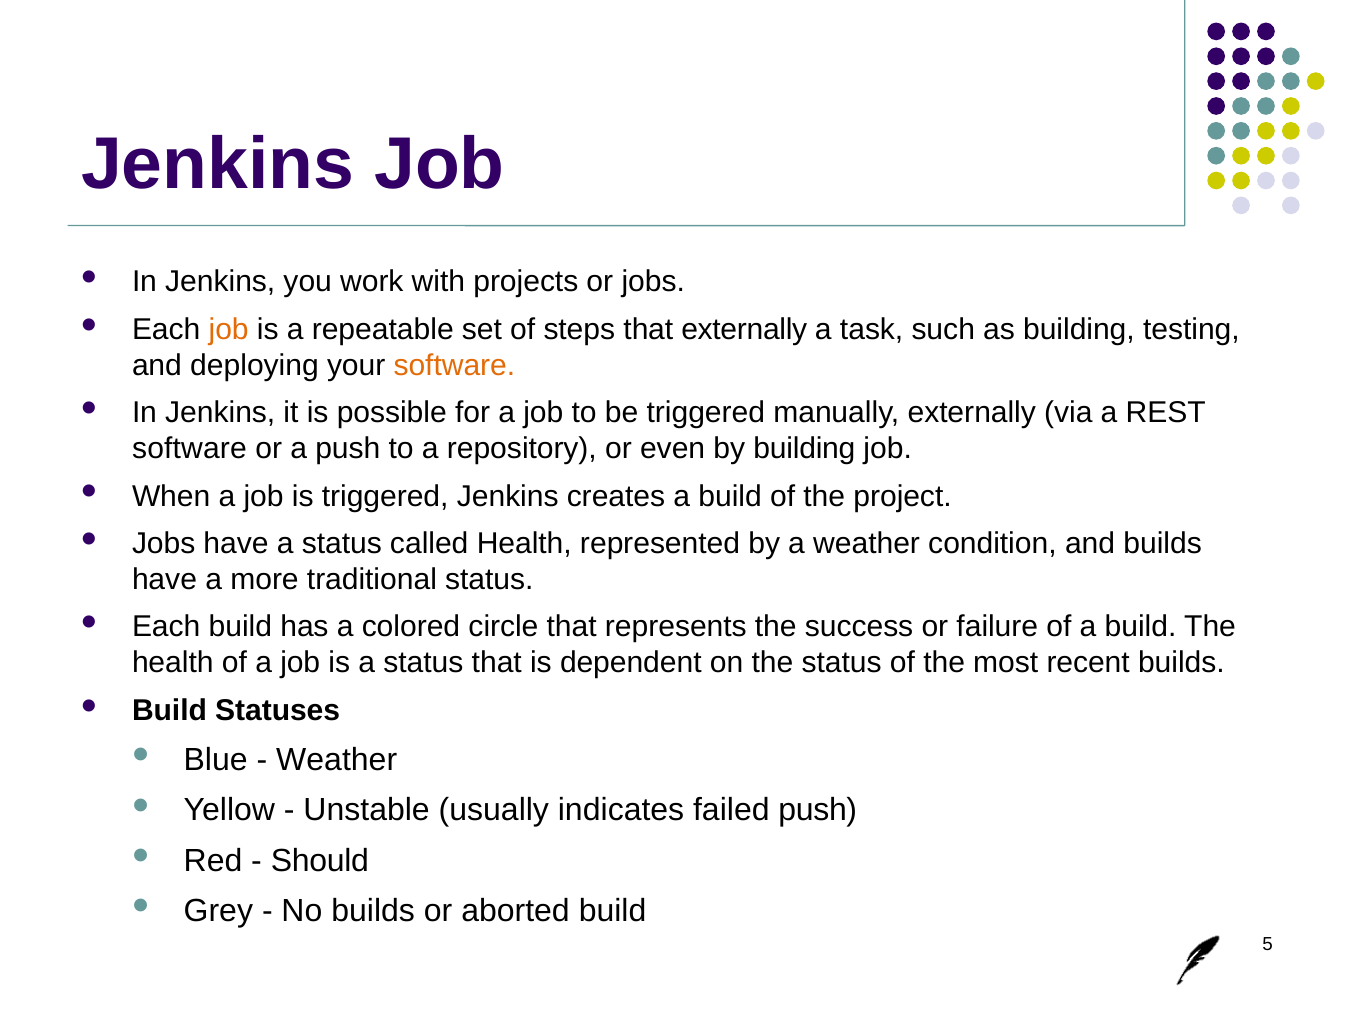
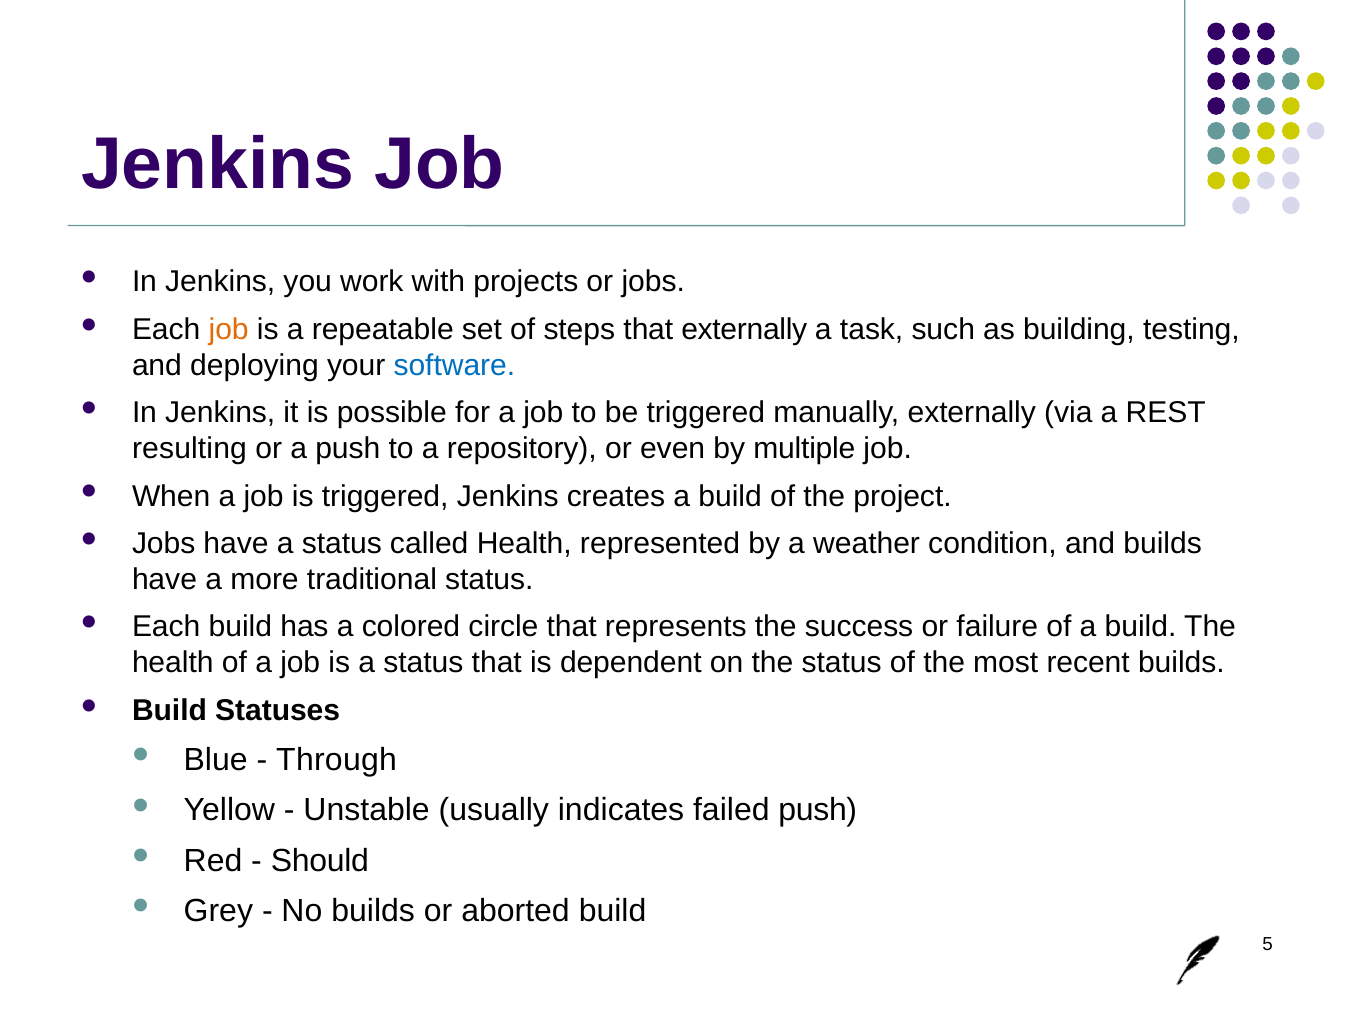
software at (454, 365) colour: orange -> blue
software at (189, 449): software -> resulting
by building: building -> multiple
Weather at (337, 760): Weather -> Through
